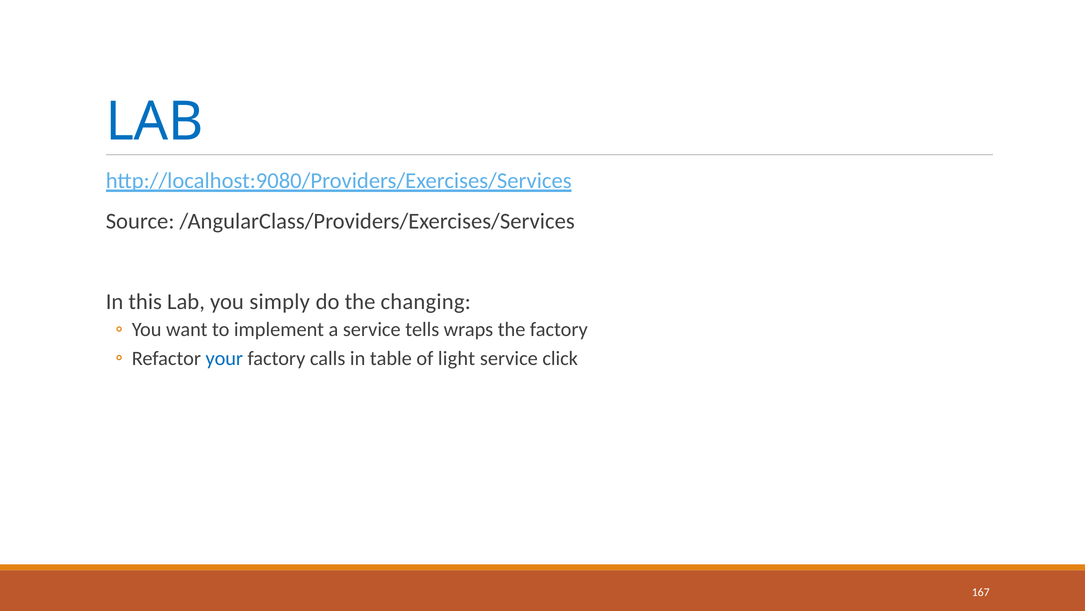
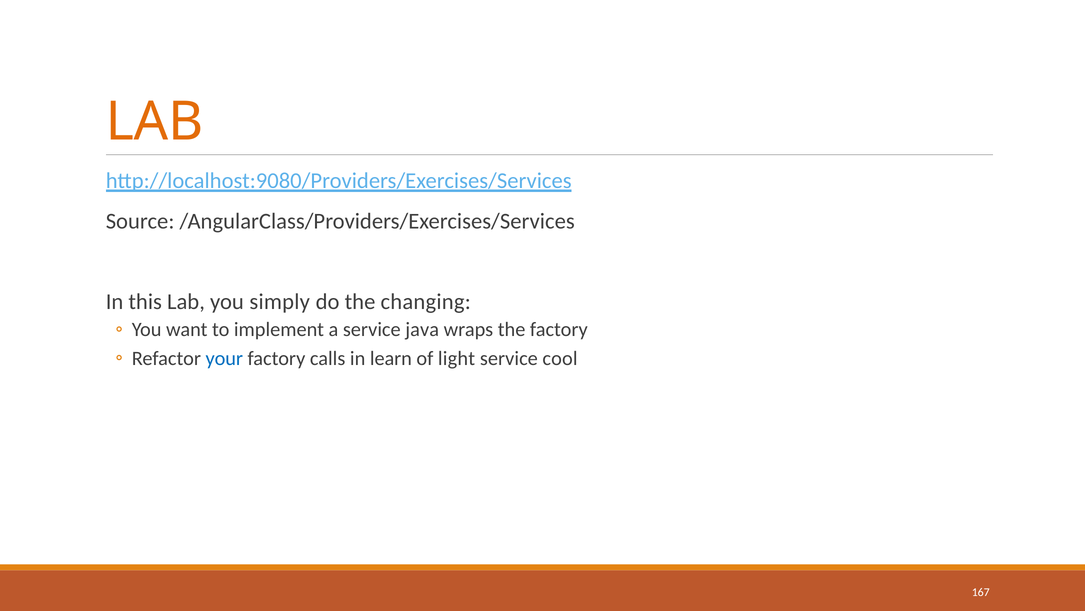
LAB at (155, 122) colour: blue -> orange
tells: tells -> java
table: table -> learn
click: click -> cool
